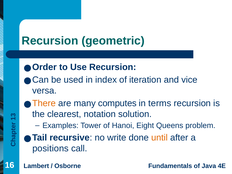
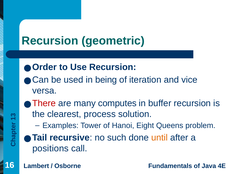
index: index -> being
There colour: orange -> red
terms: terms -> buffer
notation: notation -> process
write: write -> such
